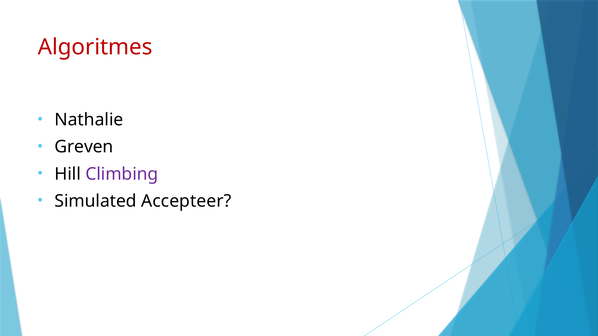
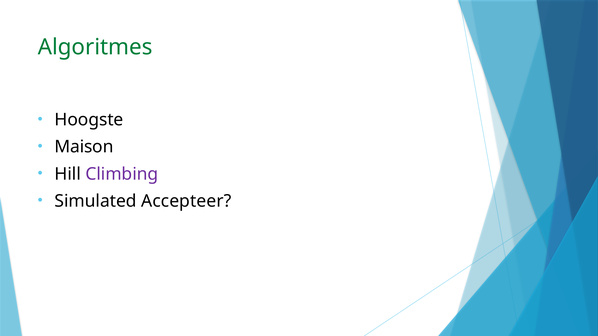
Algoritmes colour: red -> green
Nathalie: Nathalie -> Hoogste
Greven: Greven -> Maison
